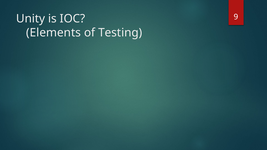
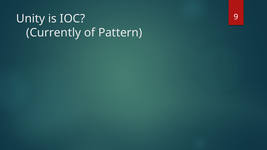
Elements: Elements -> Currently
Testing: Testing -> Pattern
